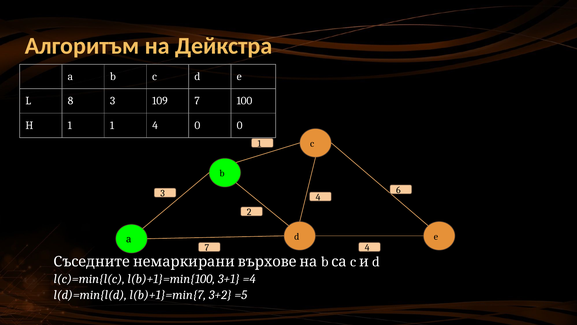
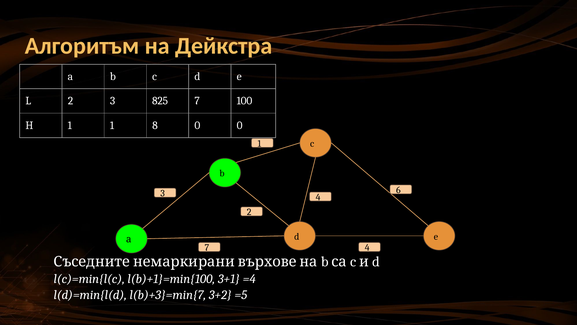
L 8: 8 -> 2
109: 109 -> 825
1 1 4: 4 -> 8
l(b)+1}=min{7: l(b)+1}=min{7 -> l(b)+3}=min{7
